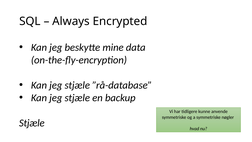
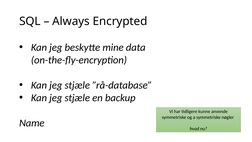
Stjæle at (32, 123): Stjæle -> Name
